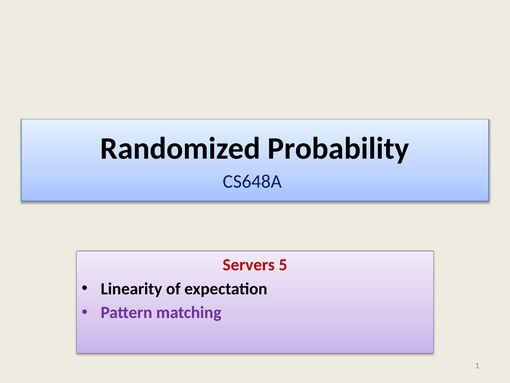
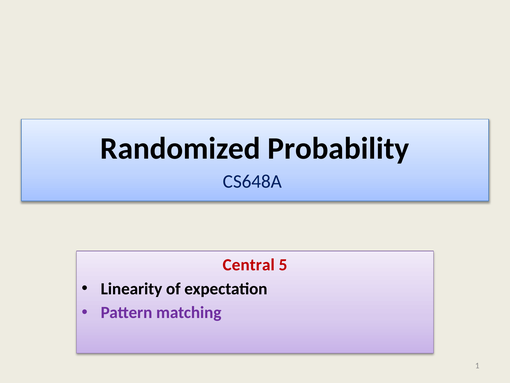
Servers: Servers -> Central
